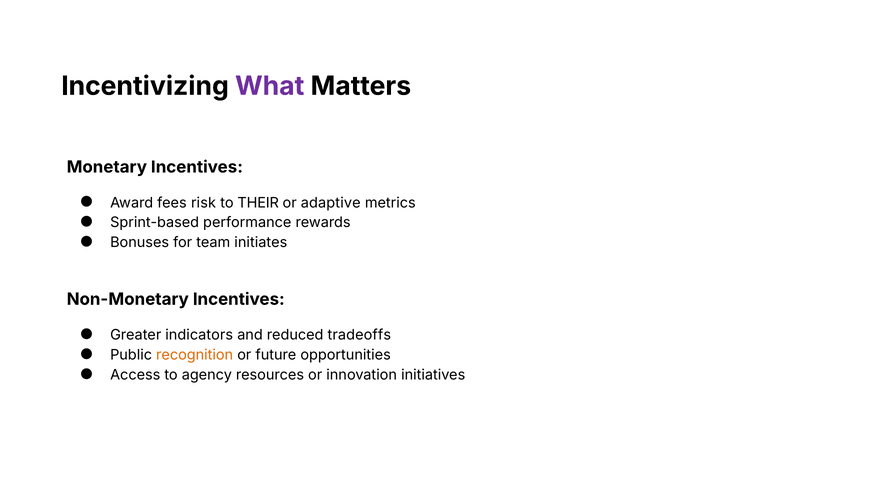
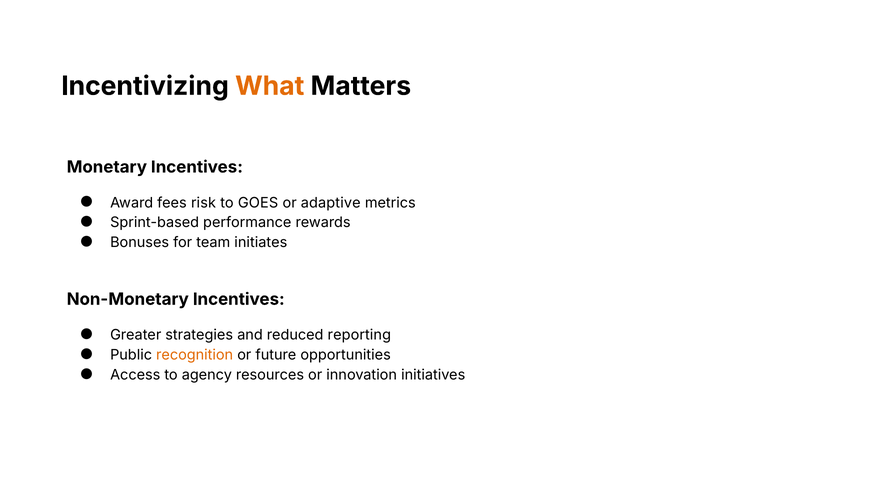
What colour: purple -> orange
THEIR: THEIR -> GOES
indicators: indicators -> strategies
tradeoffs: tradeoffs -> reporting
